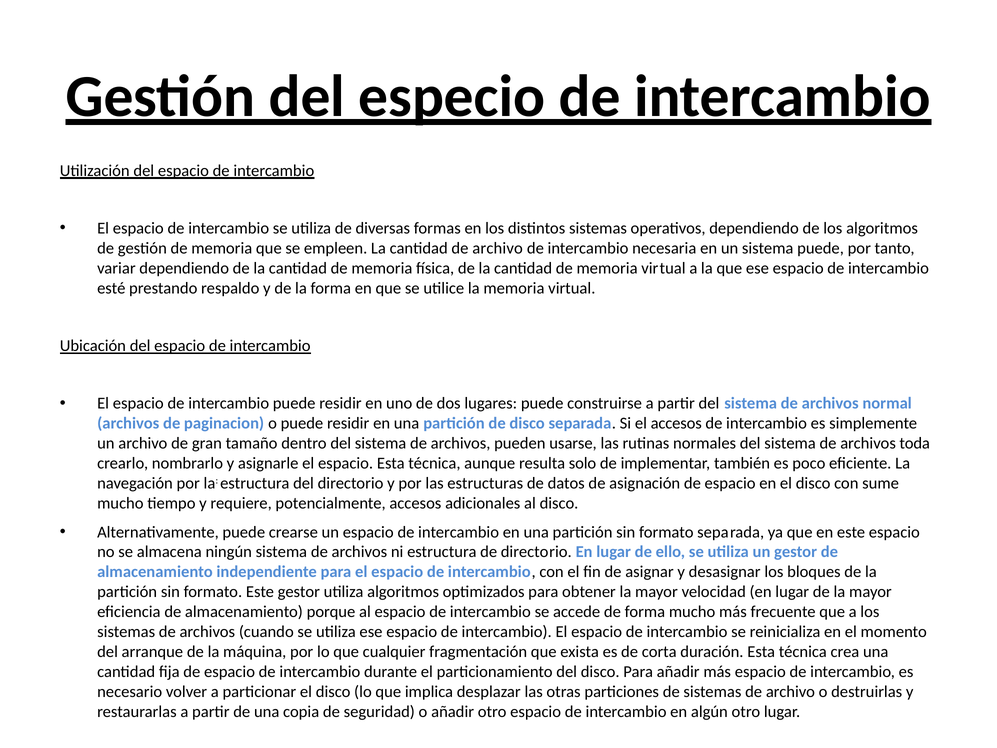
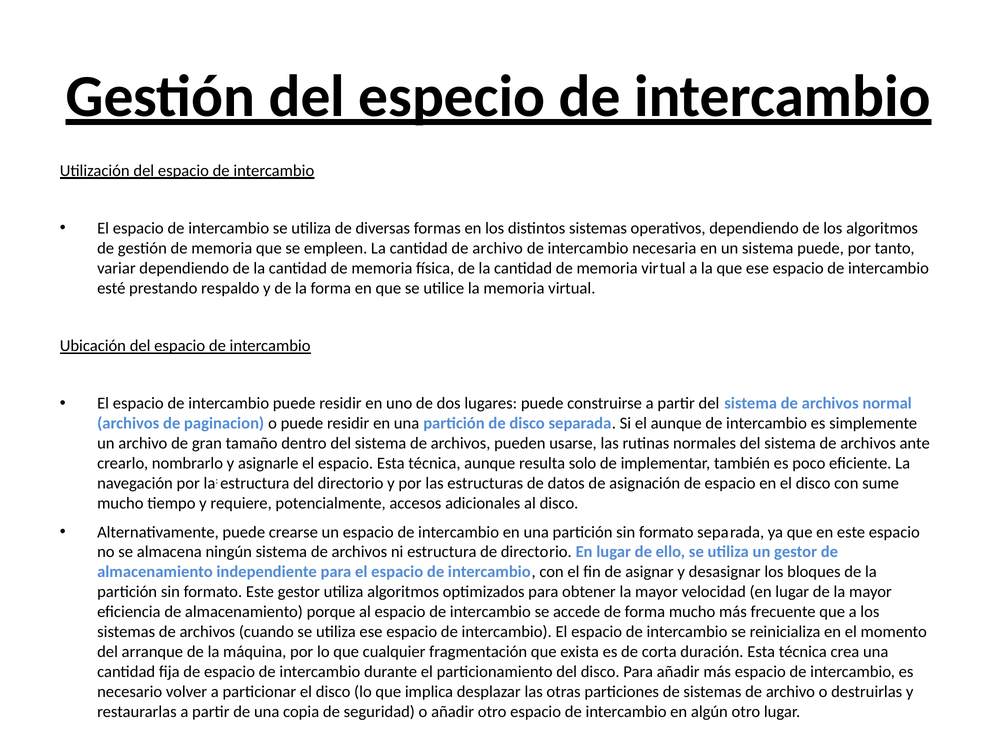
el accesos: accesos -> aunque
toda: toda -> ante
